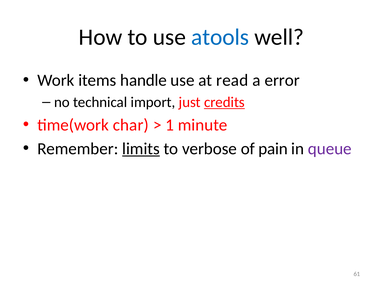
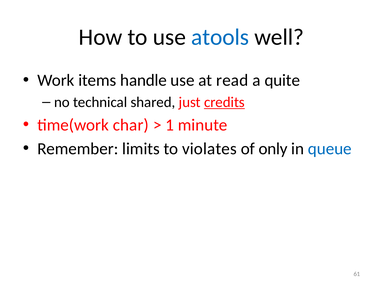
error: error -> quite
import: import -> shared
limits underline: present -> none
verbose: verbose -> violates
pain: pain -> only
queue colour: purple -> blue
